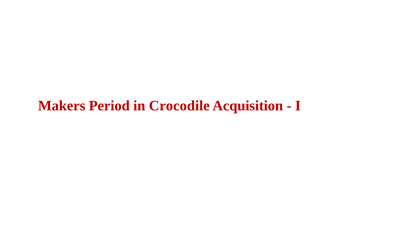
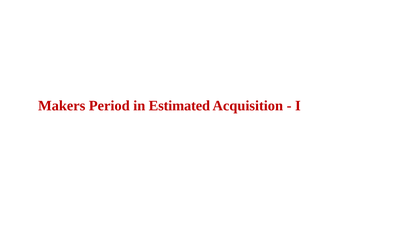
Crocodile: Crocodile -> Estimated
